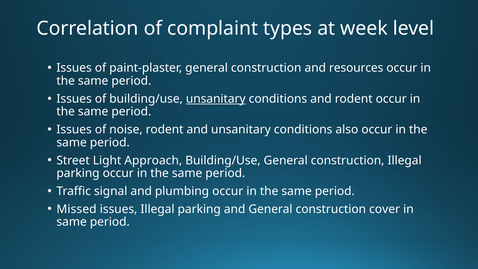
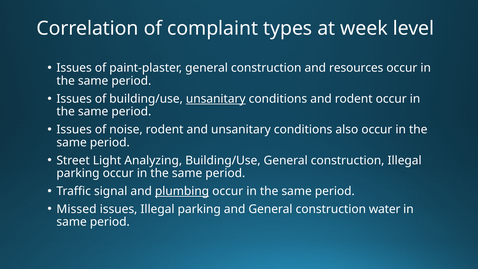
Approach: Approach -> Analyzing
plumbing underline: none -> present
cover: cover -> water
